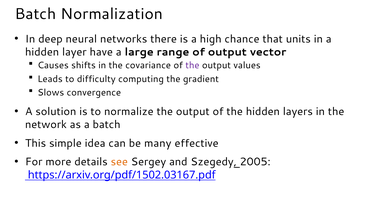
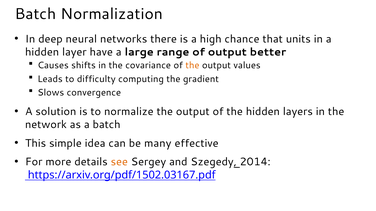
vector: vector -> better
the at (192, 65) colour: purple -> orange
2005: 2005 -> 2014
